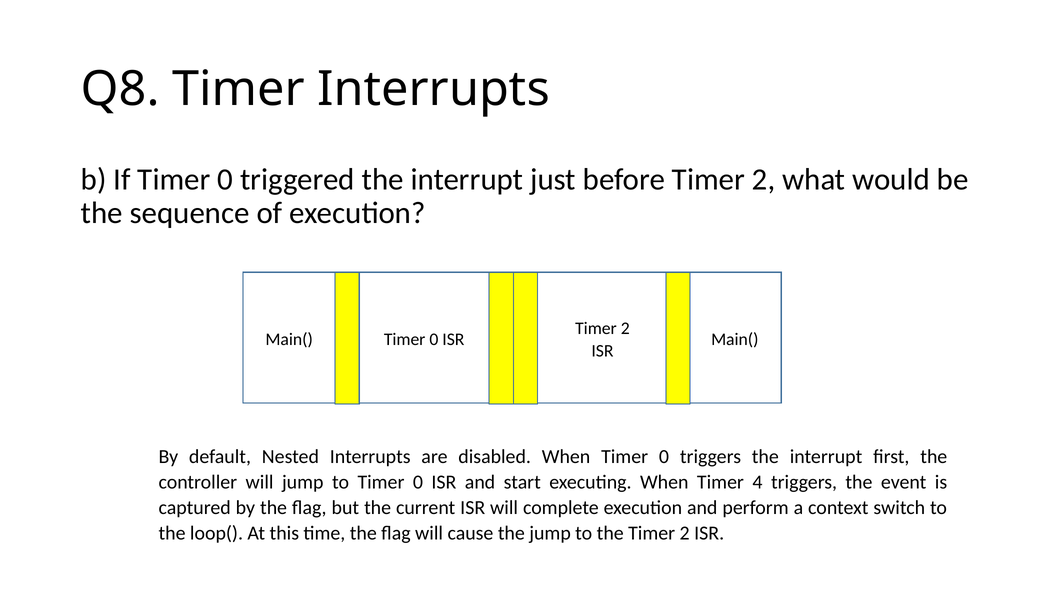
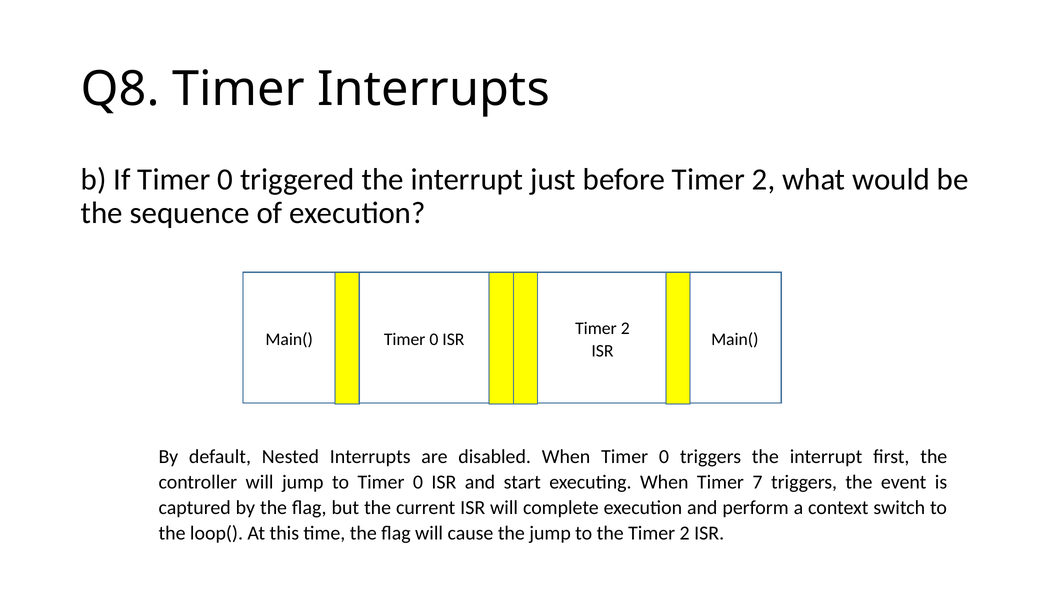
4: 4 -> 7
